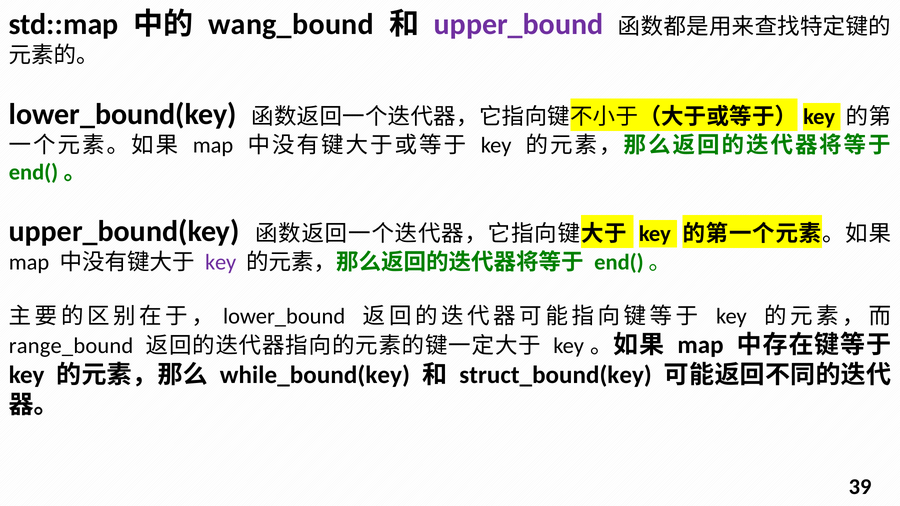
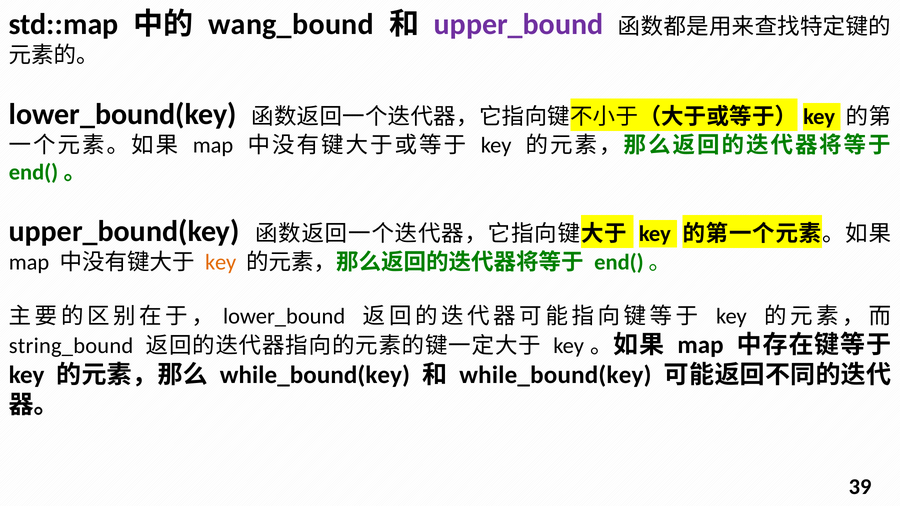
key at (221, 263) colour: purple -> orange
range_bound: range_bound -> string_bound
struct_bound(key at (555, 375): struct_bound(key -> while_bound(key
